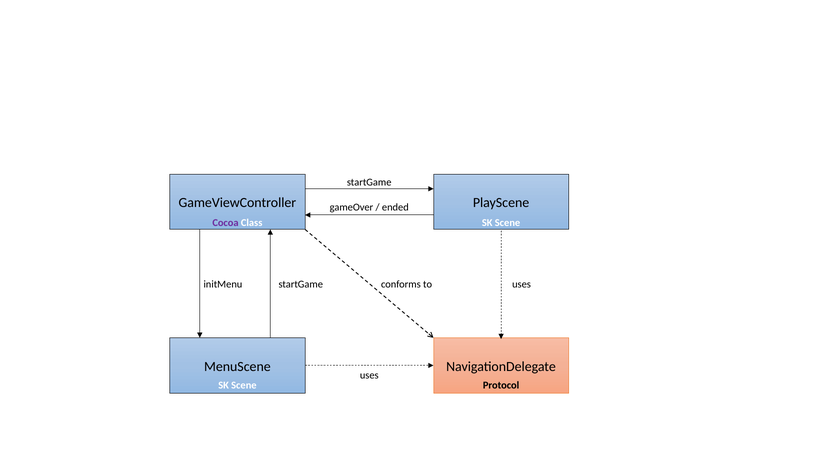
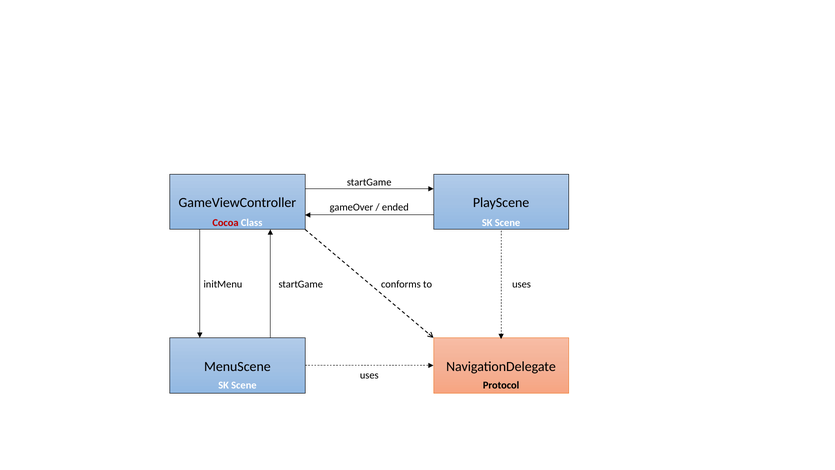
Cocoa colour: purple -> red
